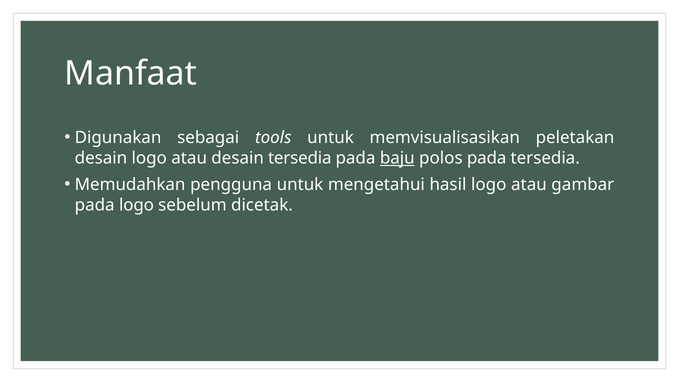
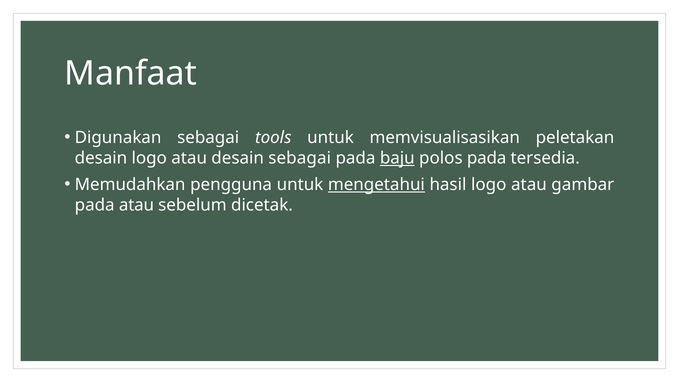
desain tersedia: tersedia -> sebagai
mengetahui underline: none -> present
pada logo: logo -> atau
